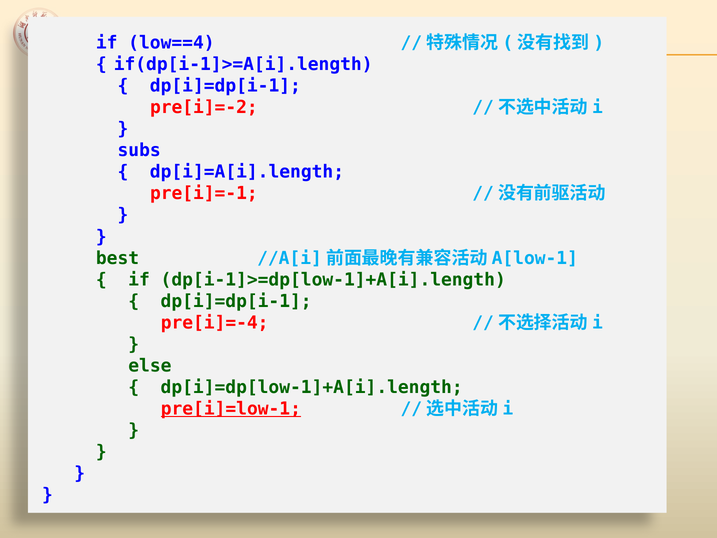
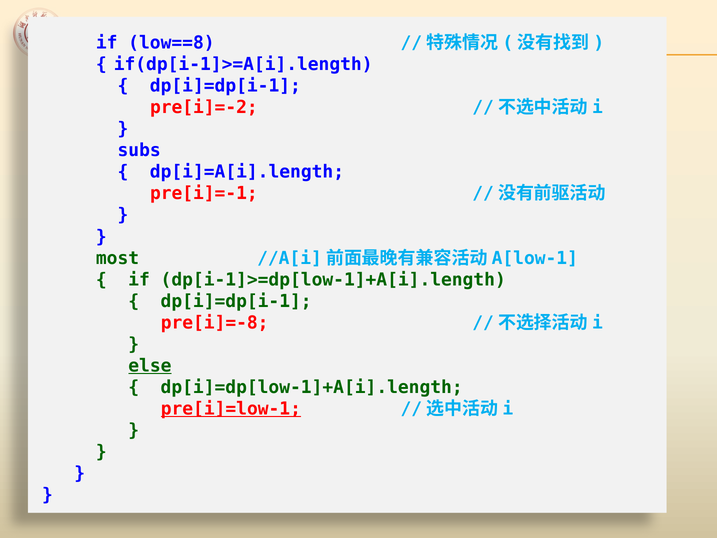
low==4: low==4 -> low==8
best: best -> most
pre[i]=-4: pre[i]=-4 -> pre[i]=-8
else underline: none -> present
